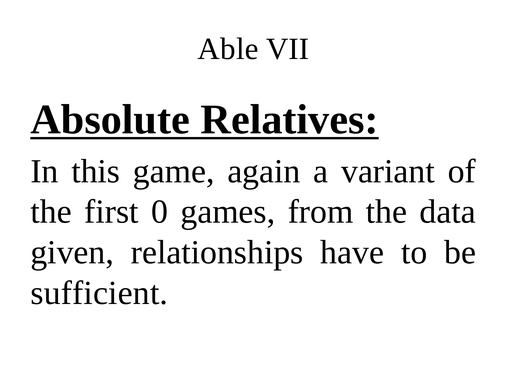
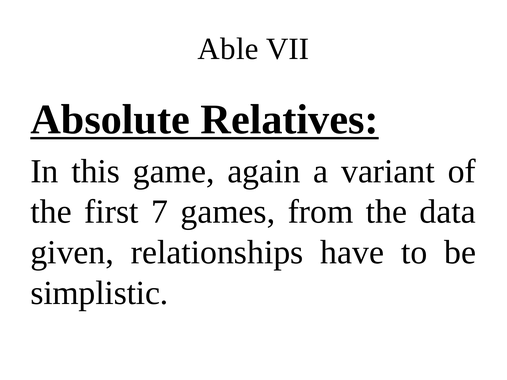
0: 0 -> 7
sufficient: sufficient -> simplistic
